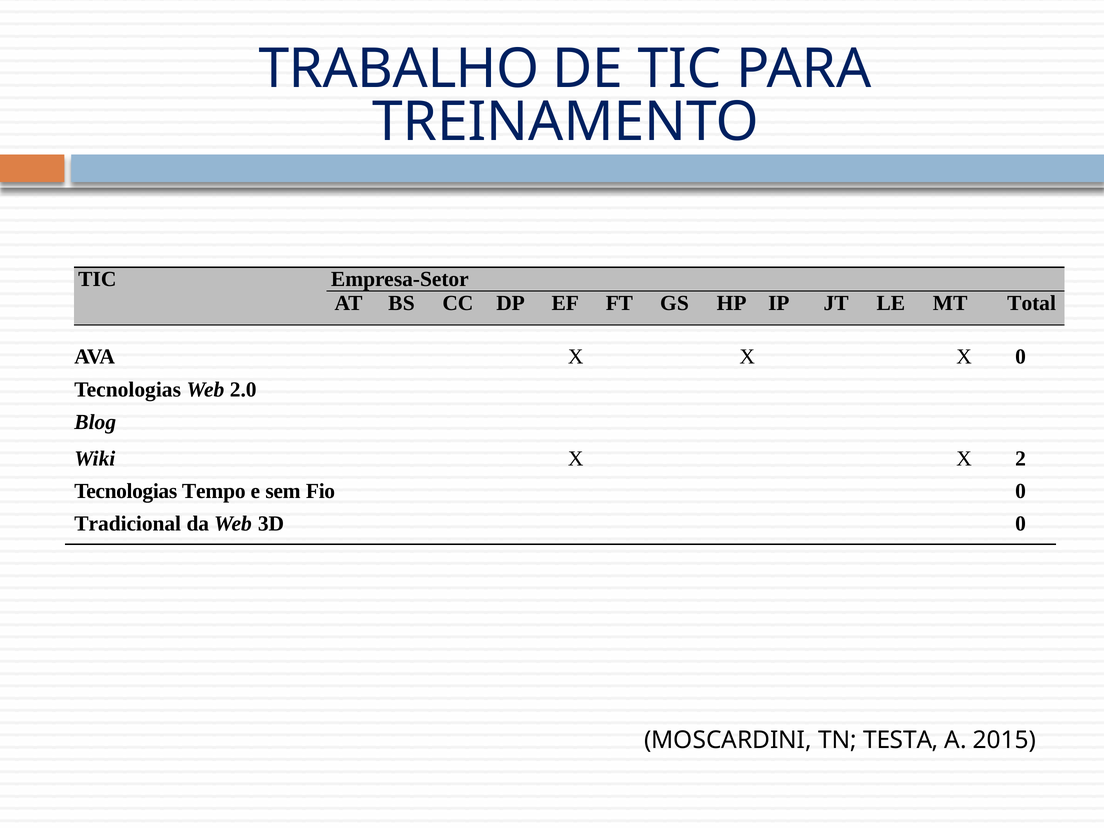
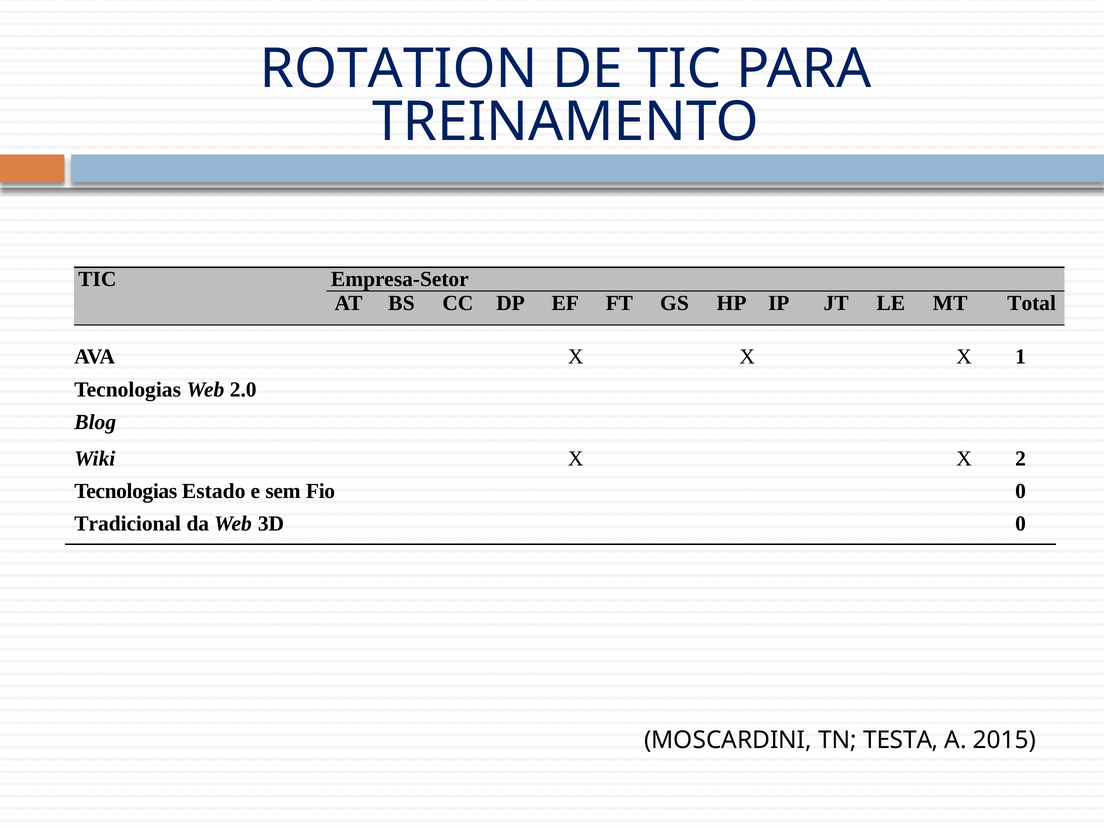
TRABALHO: TRABALHO -> ROTATION
X 0: 0 -> 1
Tempo: Tempo -> Estado
